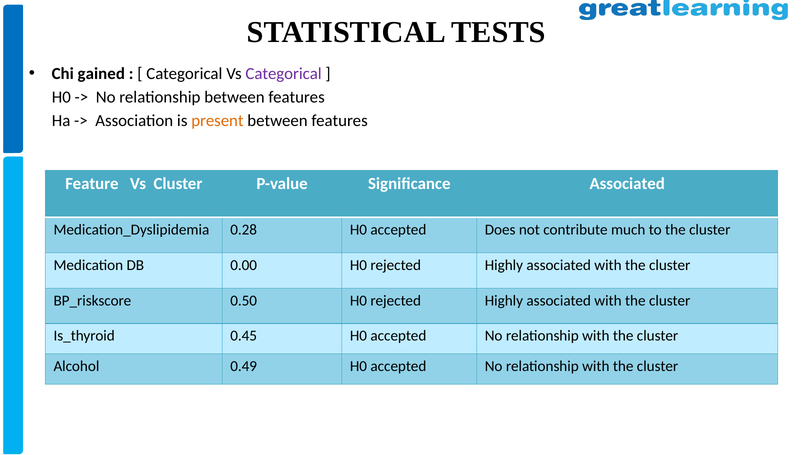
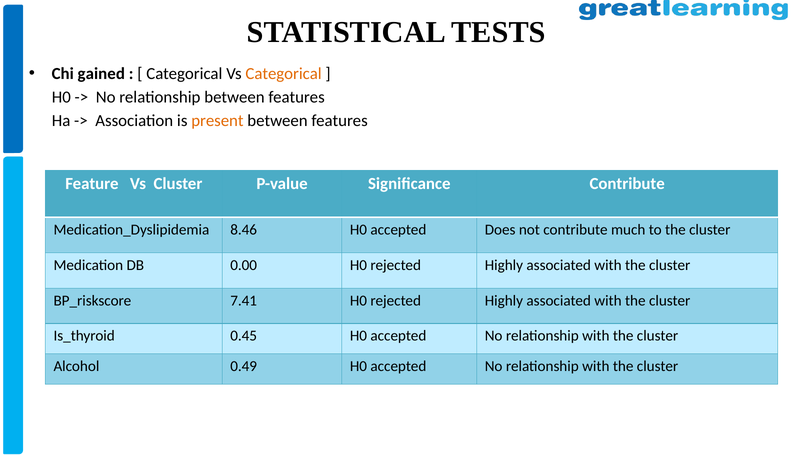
Categorical at (284, 73) colour: purple -> orange
Significance Associated: Associated -> Contribute
0.28: 0.28 -> 8.46
0.50: 0.50 -> 7.41
